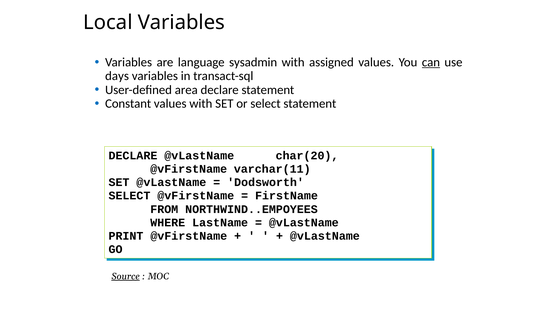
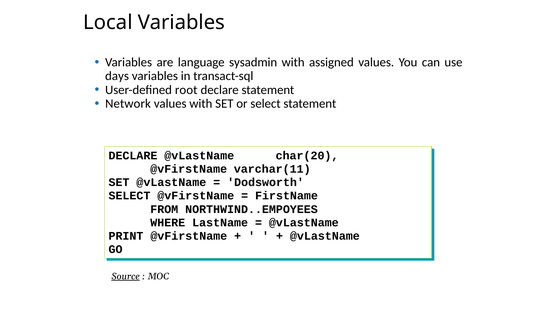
can underline: present -> none
area: area -> root
Constant: Constant -> Network
